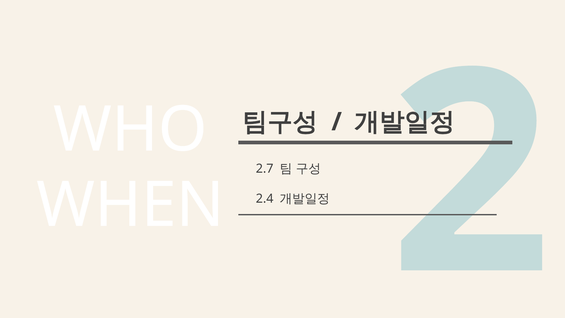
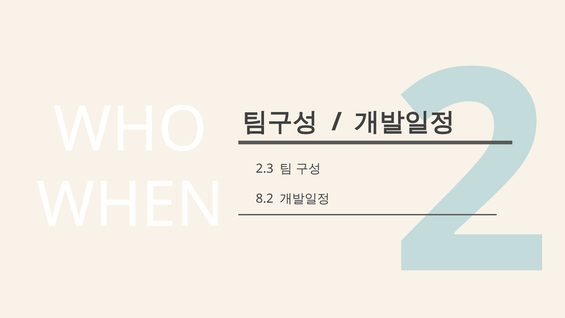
2.7: 2.7 -> 2.3
2.4: 2.4 -> 8.2
